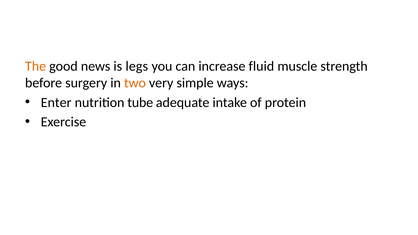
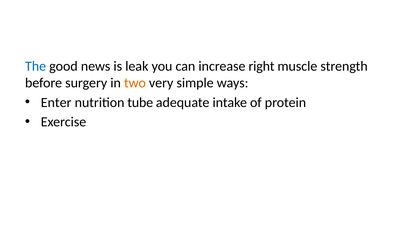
The colour: orange -> blue
legs: legs -> leak
fluid: fluid -> right
